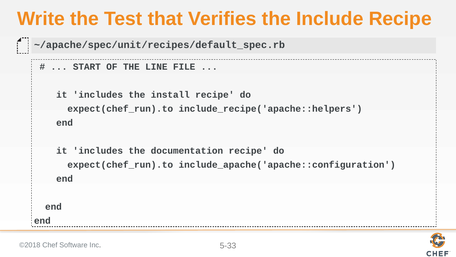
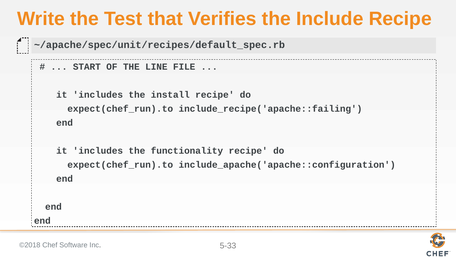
include_recipe('apache::helpers: include_recipe('apache::helpers -> include_recipe('apache::failing
documentation: documentation -> functionality
